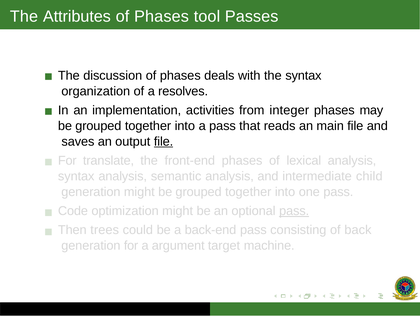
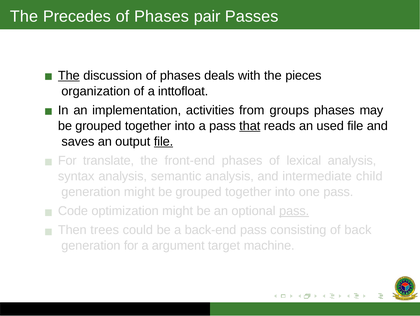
Attributes: Attributes -> Precedes
tool: tool -> pair
The at (69, 75) underline: none -> present
the syntax: syntax -> pieces
resolves: resolves -> inttofloat
integer: integer -> groups
that underline: none -> present
main: main -> used
